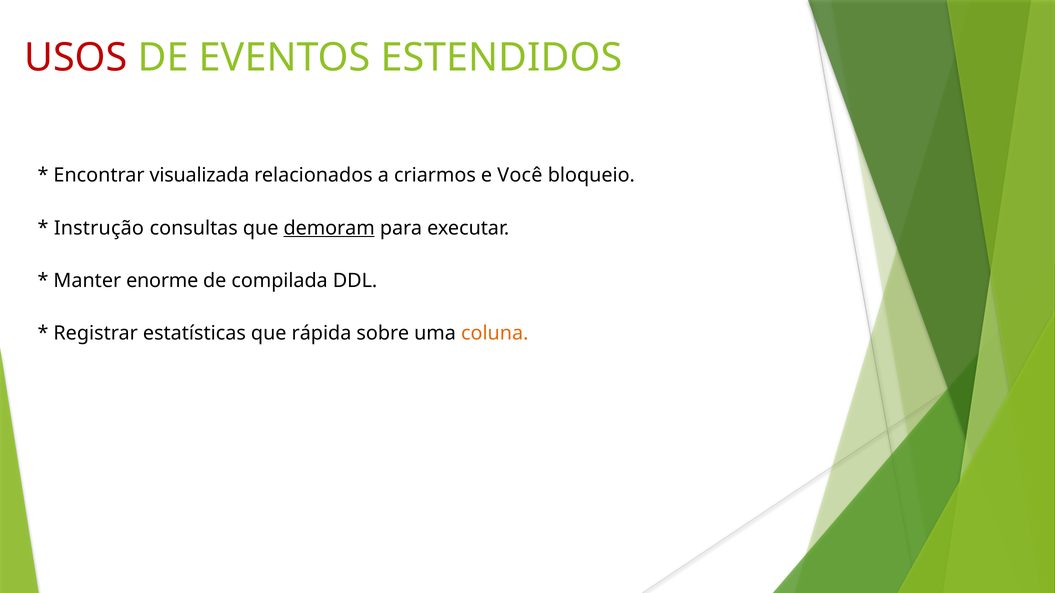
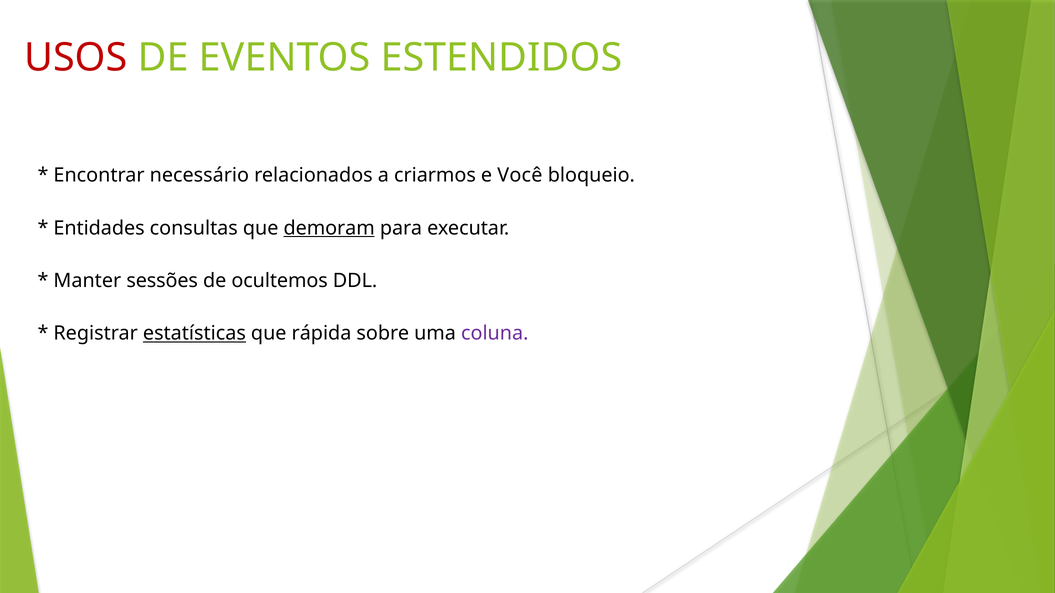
visualizada: visualizada -> necessário
Instrução: Instrução -> Entidades
enorme: enorme -> sessões
compilada: compilada -> ocultemos
estatísticas underline: none -> present
coluna colour: orange -> purple
